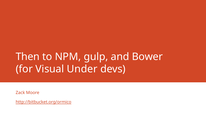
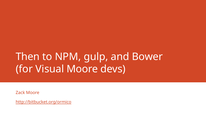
Visual Under: Under -> Moore
